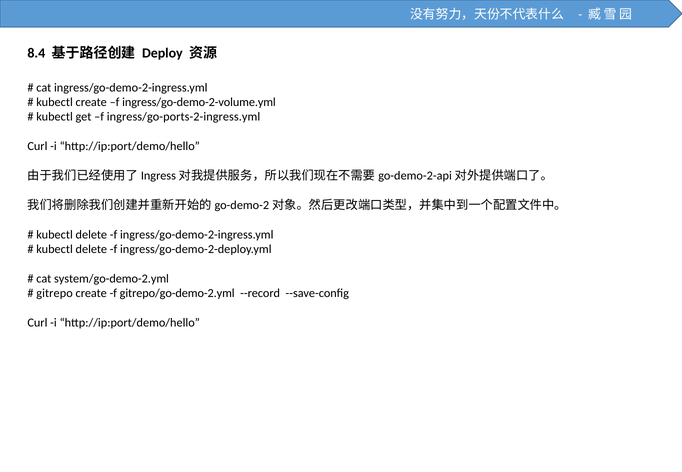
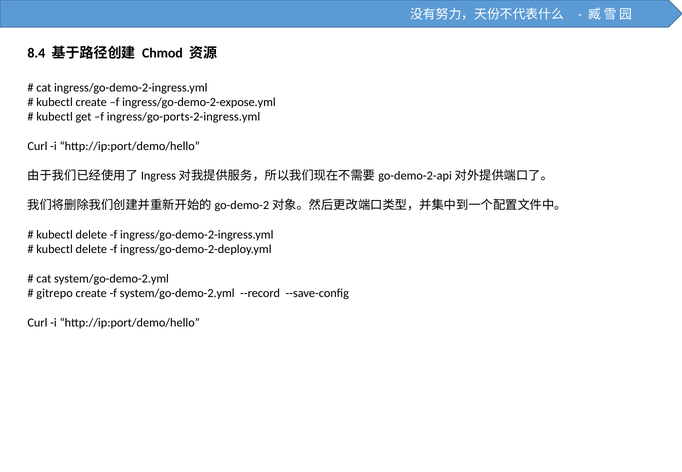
Deploy: Deploy -> Chmod
ingress/go-demo-2-volume.yml: ingress/go-demo-2-volume.yml -> ingress/go-demo-2-expose.yml
f gitrepo/go-demo-2.yml: gitrepo/go-demo-2.yml -> system/go-demo-2.yml
